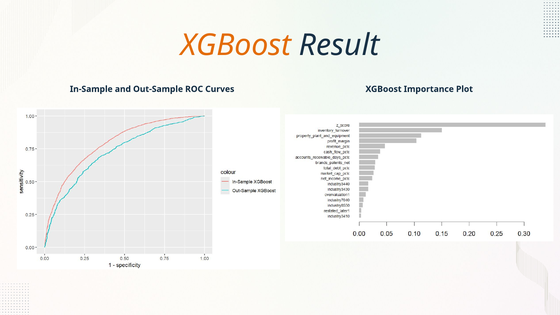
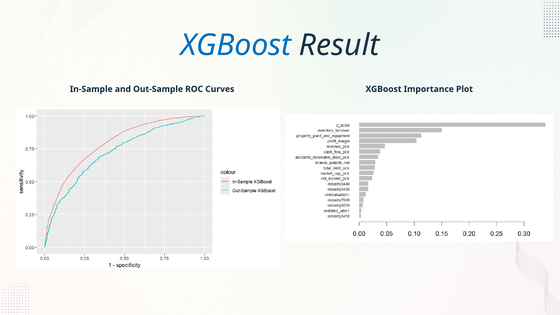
XGBoost at (236, 45) colour: orange -> blue
